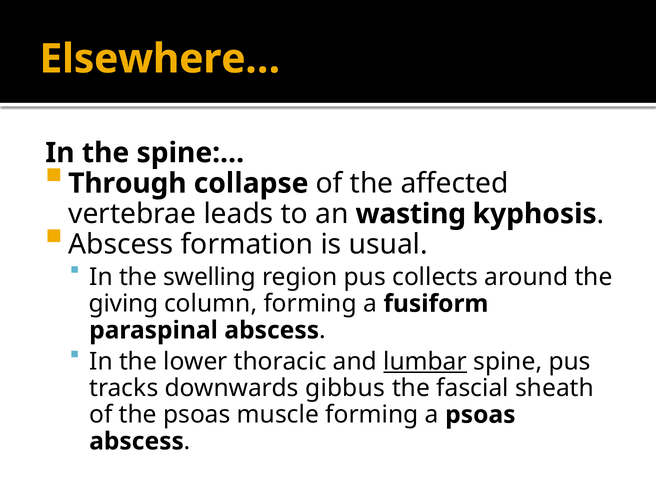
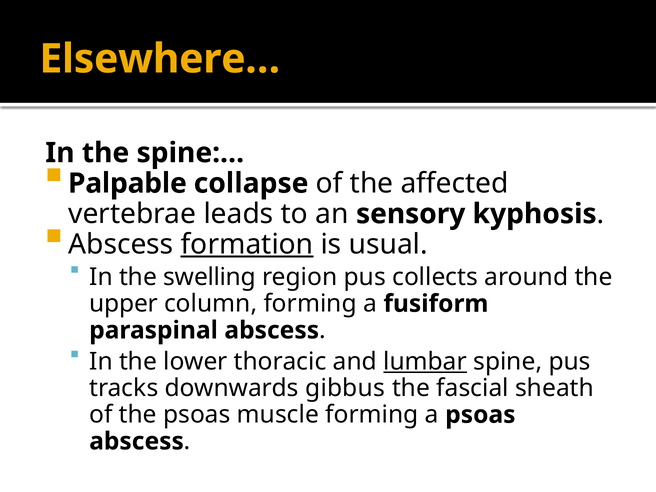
Through: Through -> Palpable
wasting: wasting -> sensory
formation underline: none -> present
giving: giving -> upper
